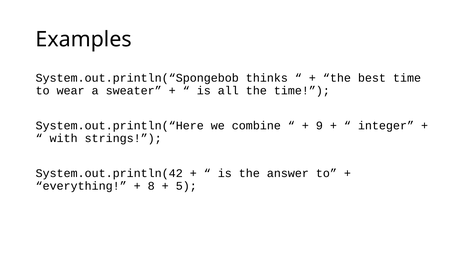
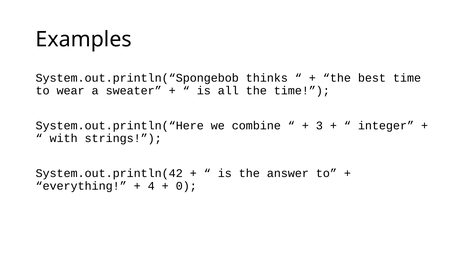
9: 9 -> 3
8: 8 -> 4
5: 5 -> 0
